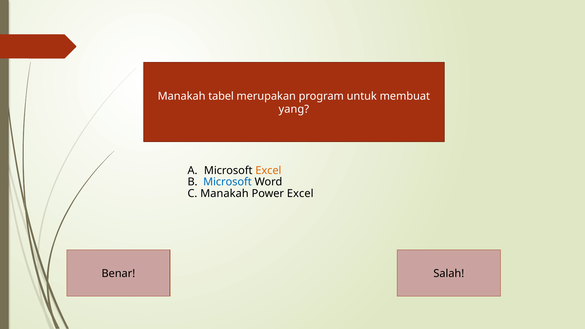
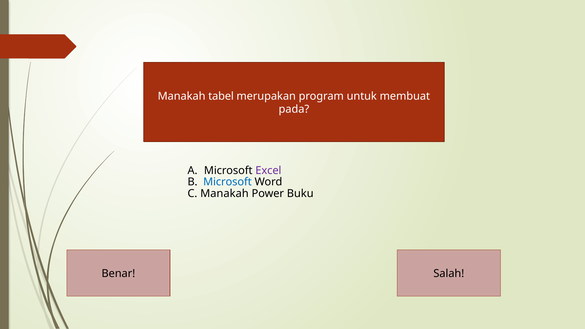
yang: yang -> pada
Excel at (268, 171) colour: orange -> purple
Power Excel: Excel -> Buku
